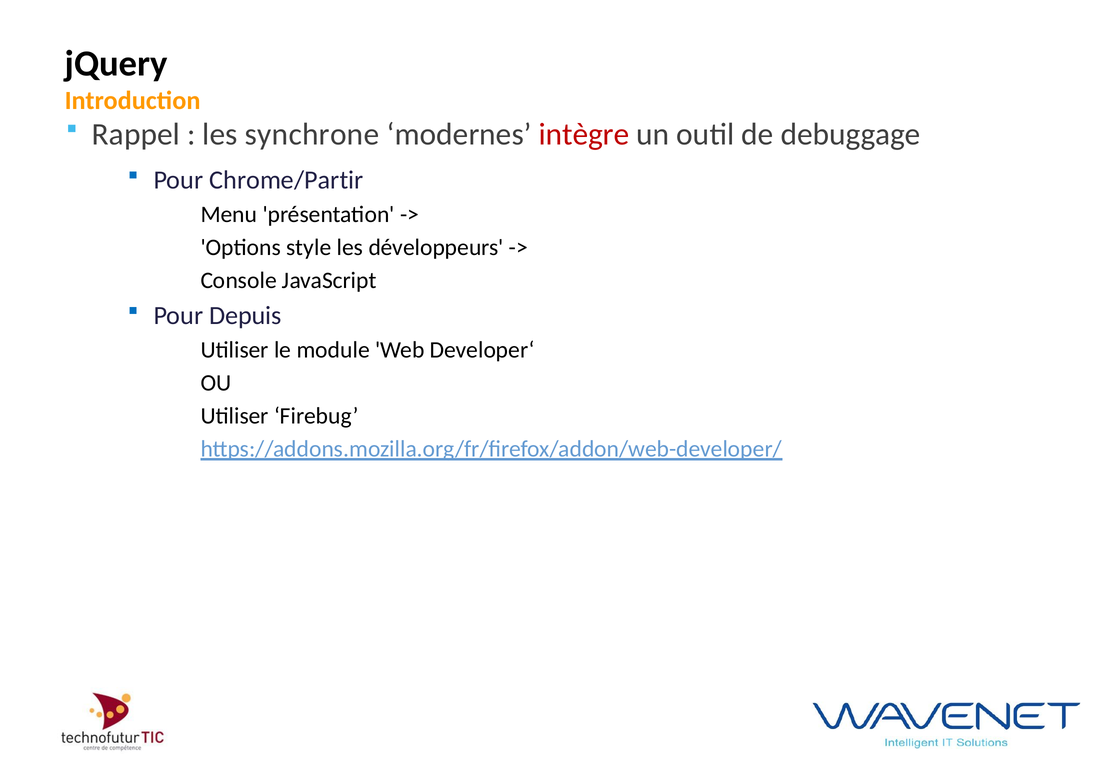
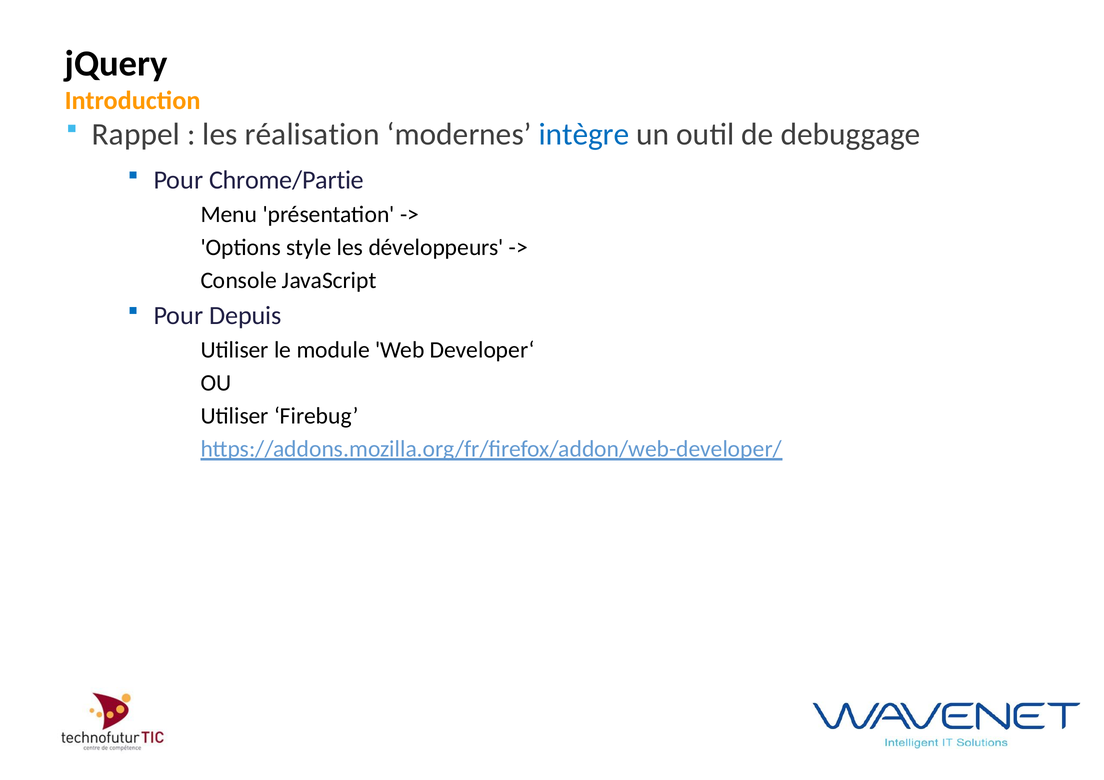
synchrone: synchrone -> réalisation
intègre colour: red -> blue
Chrome/Partir: Chrome/Partir -> Chrome/Partie
